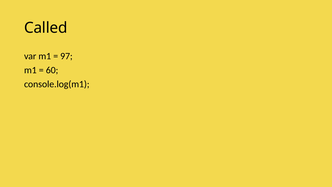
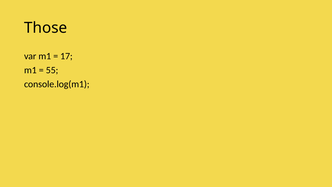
Called: Called -> Those
97: 97 -> 17
60: 60 -> 55
